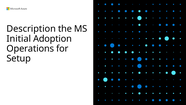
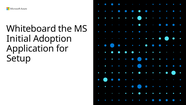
Description: Description -> Whiteboard
Operations: Operations -> Application
